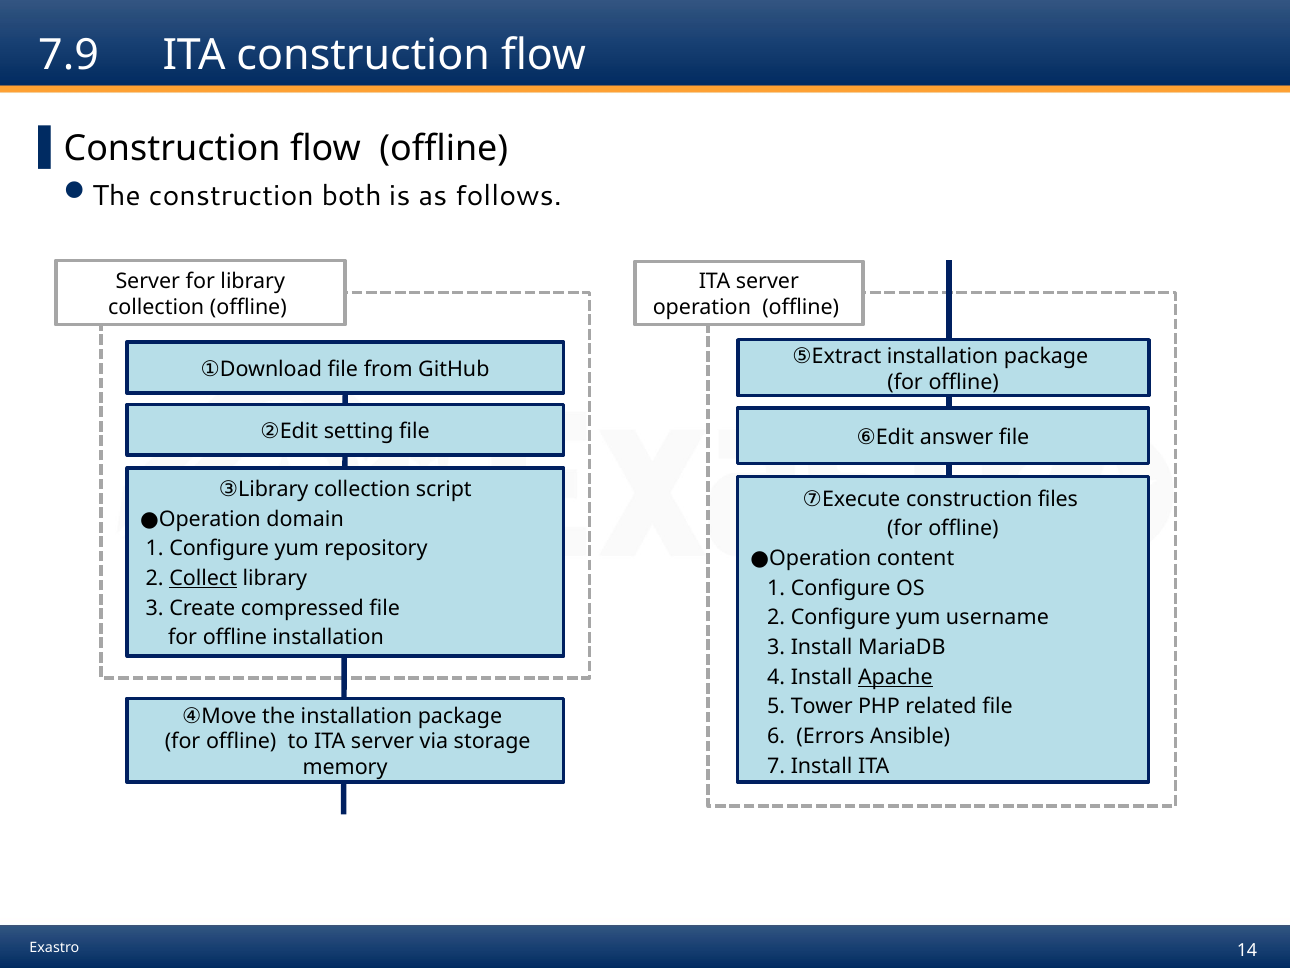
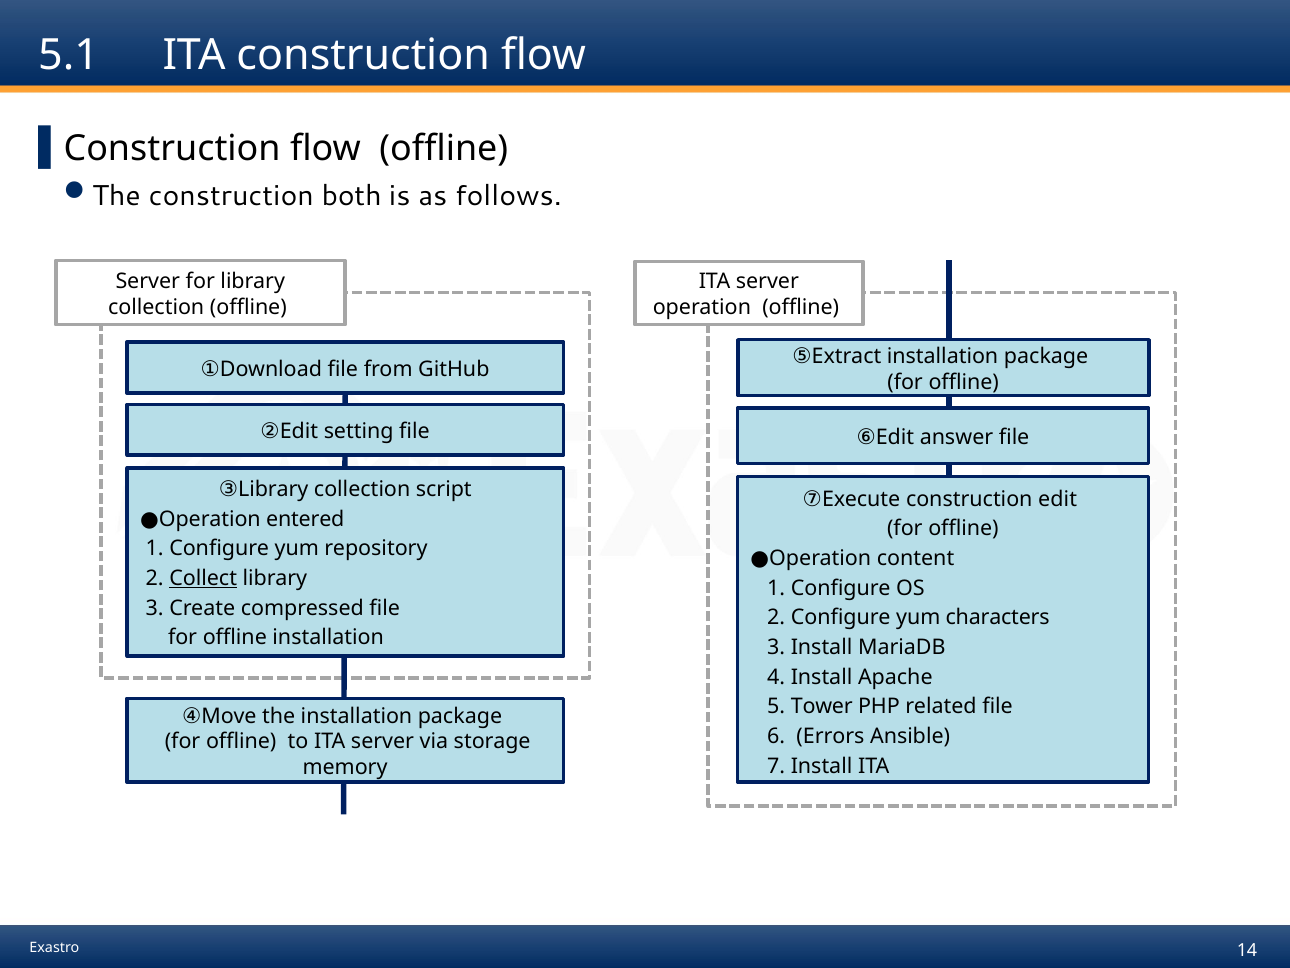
7.9: 7.9 -> 5.1
files: files -> edit
domain: domain -> entered
username: username -> characters
Apache underline: present -> none
